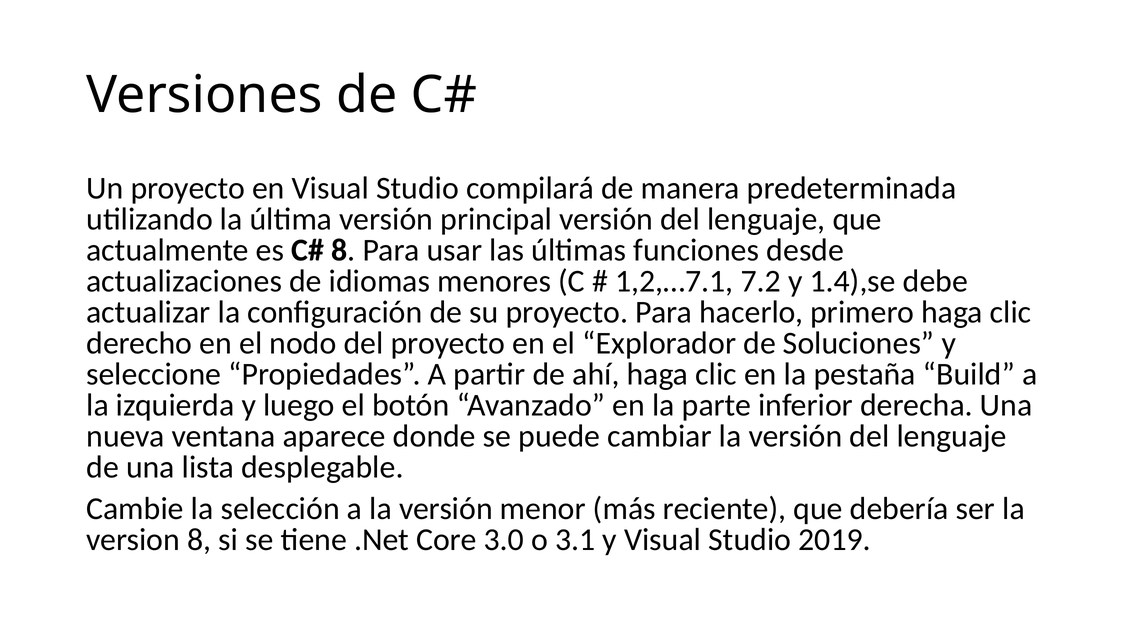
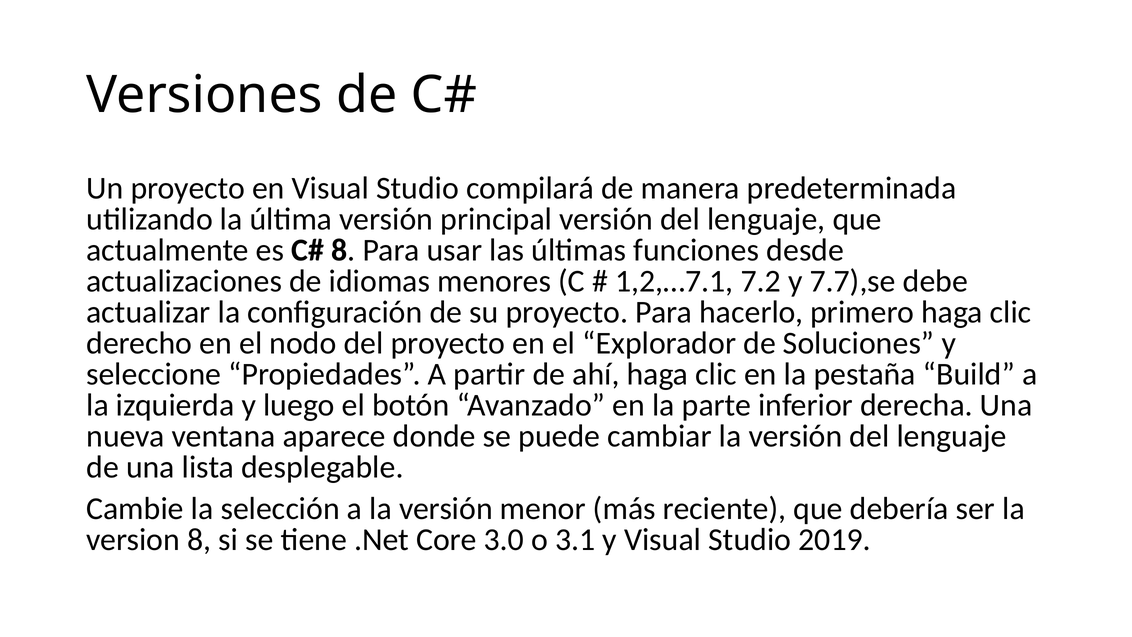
1.4),se: 1.4),se -> 7.7),se
